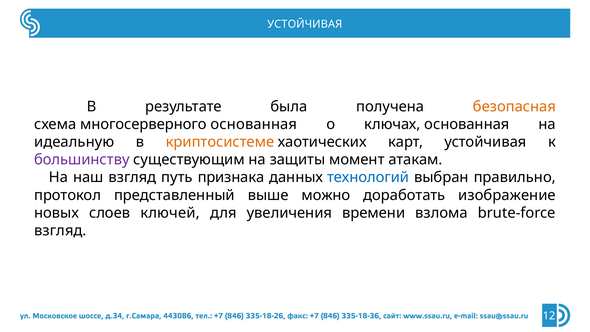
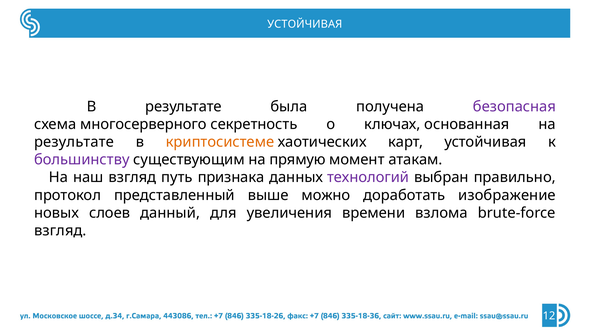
безопасная colour: orange -> purple
многосерверного основанная: основанная -> секретность
идеальную at (74, 142): идеальную -> результате
защиты: защиты -> прямую
технологий colour: blue -> purple
ключей: ключей -> данный
